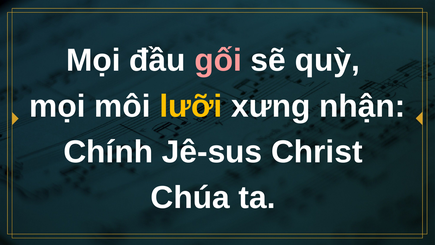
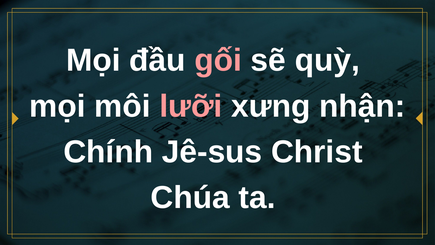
lưỡi colour: yellow -> pink
